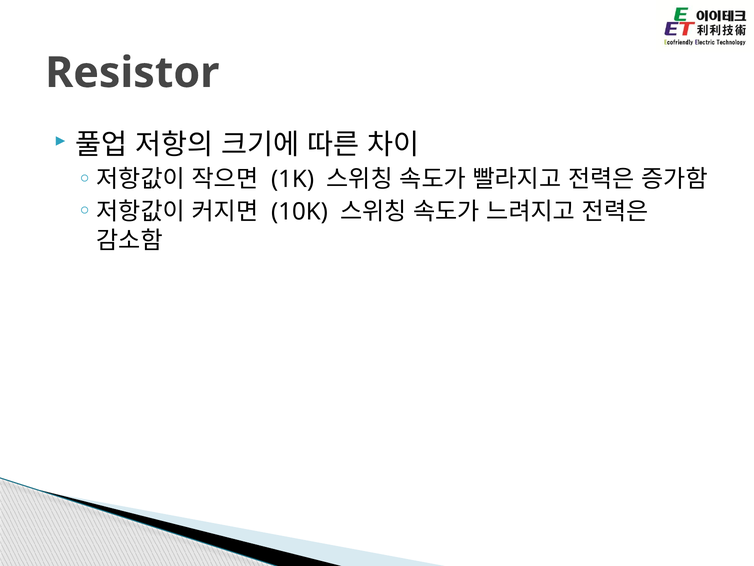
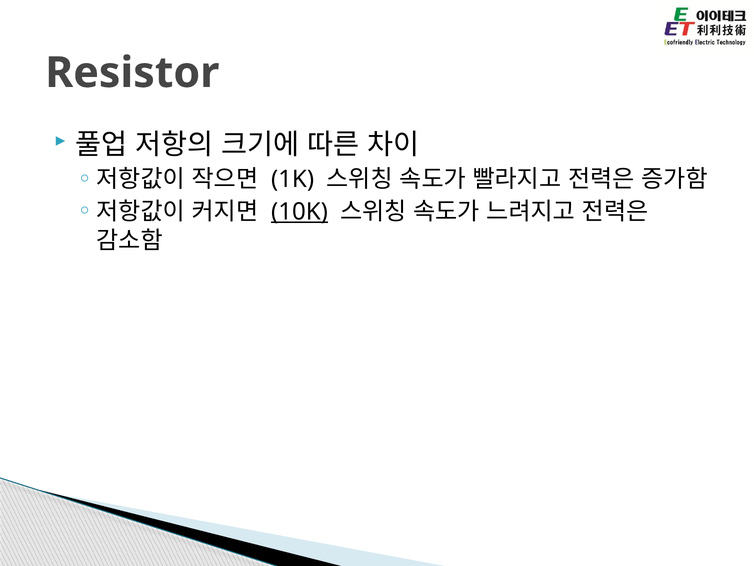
10K underline: none -> present
